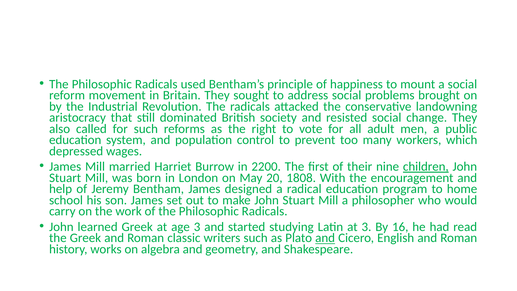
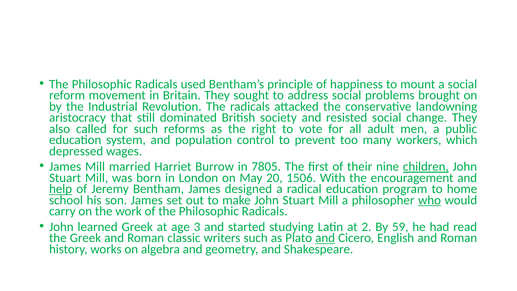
2200: 2200 -> 7805
1808: 1808 -> 1506
help underline: none -> present
who underline: none -> present
at 3: 3 -> 2
16: 16 -> 59
